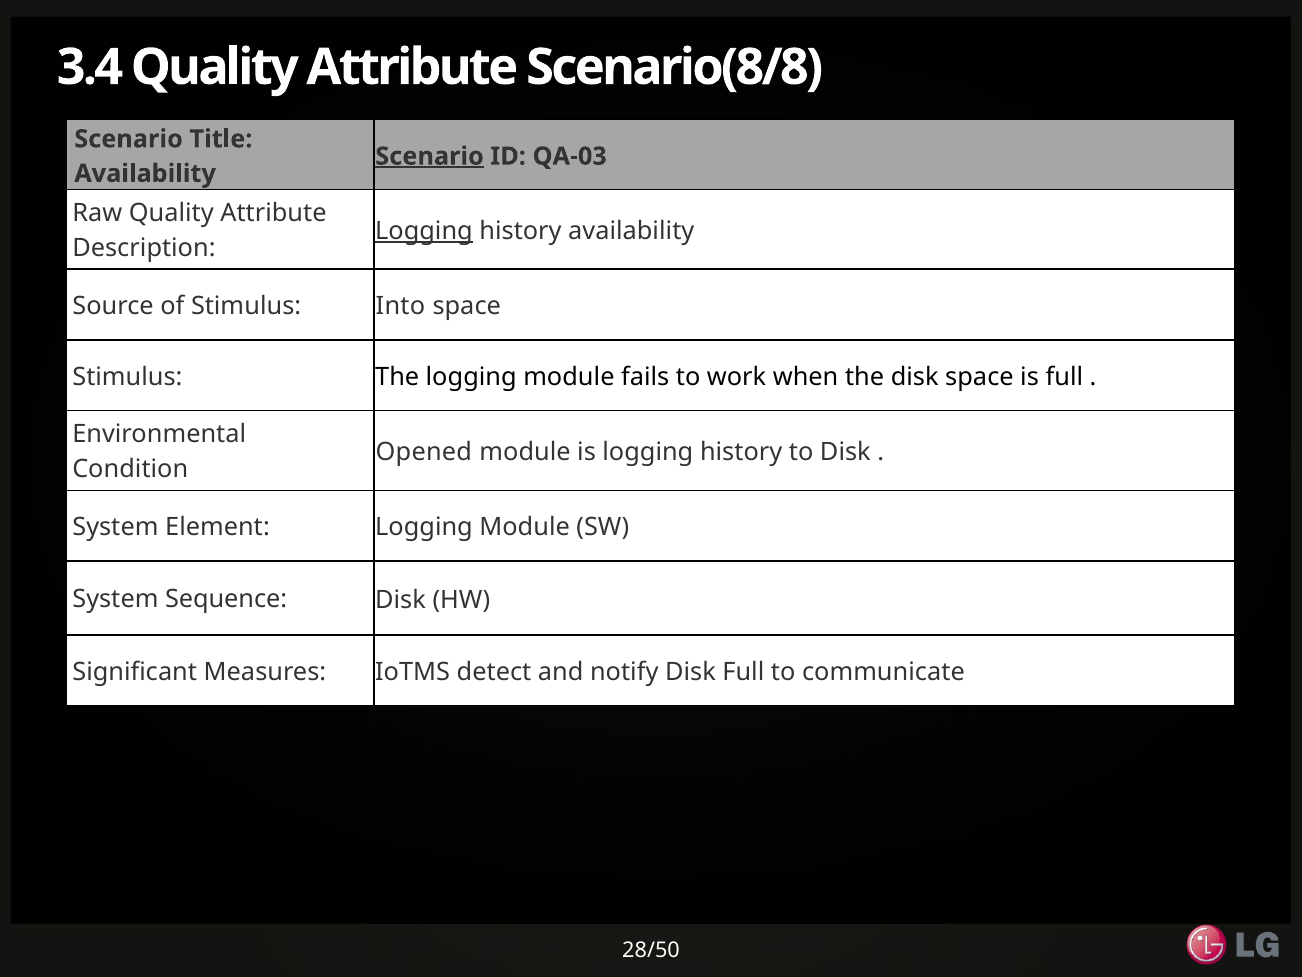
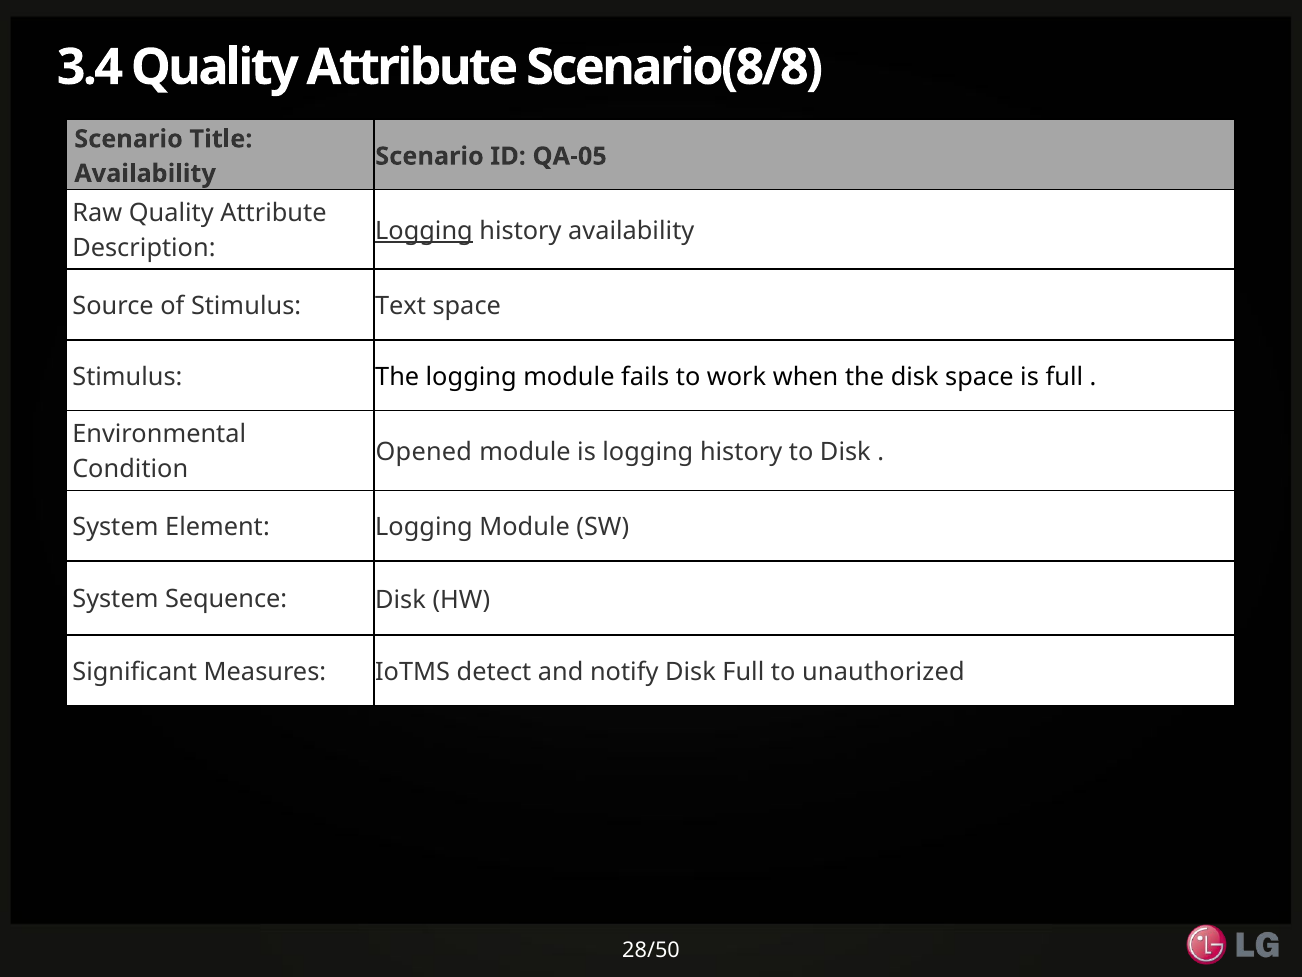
Scenario at (430, 156) underline: present -> none
QA-03: QA-03 -> QA-05
Into: Into -> Text
communicate: communicate -> unauthorized
